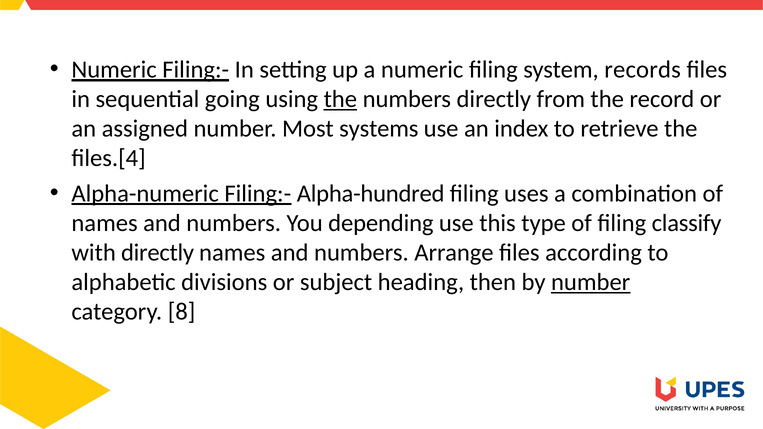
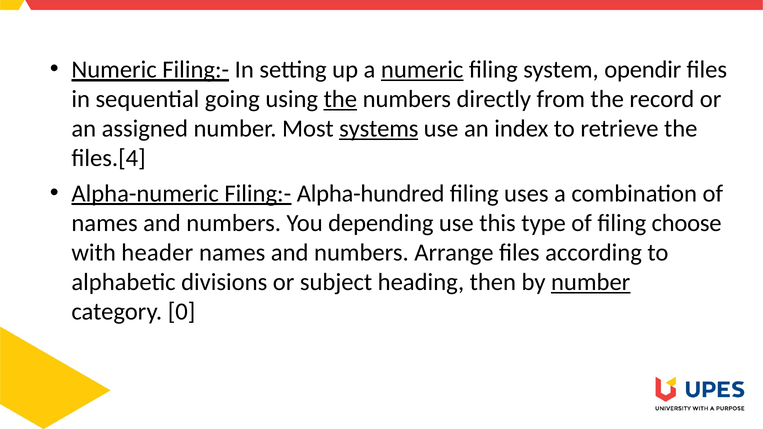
numeric at (422, 70) underline: none -> present
records: records -> opendir
systems underline: none -> present
classify: classify -> choose
with directly: directly -> header
8: 8 -> 0
